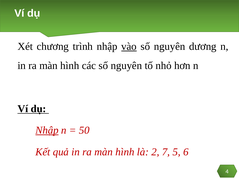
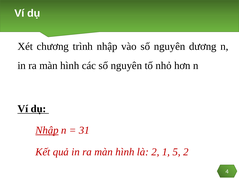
vào underline: present -> none
50: 50 -> 31
7: 7 -> 1
5 6: 6 -> 2
